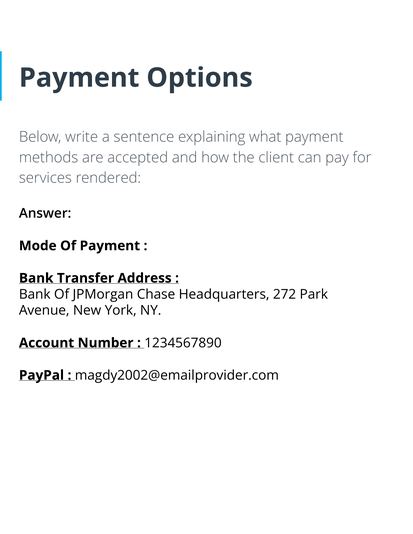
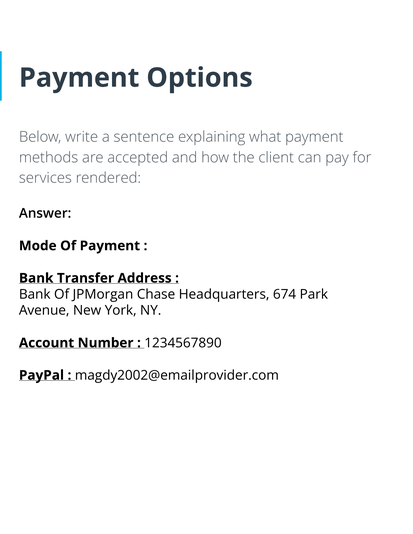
272: 272 -> 674
